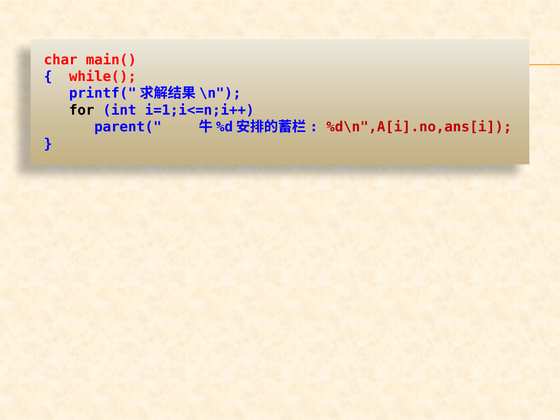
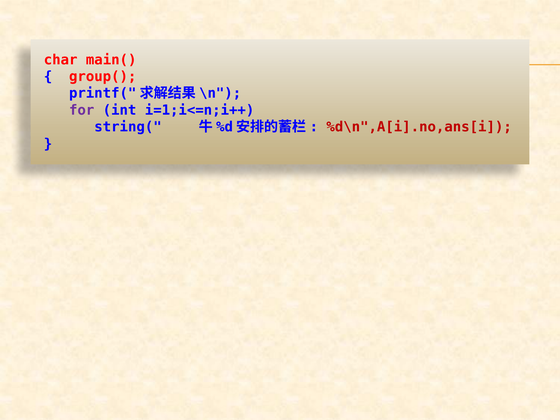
while(: while( -> group(
for colour: black -> purple
parent(: parent( -> string(
